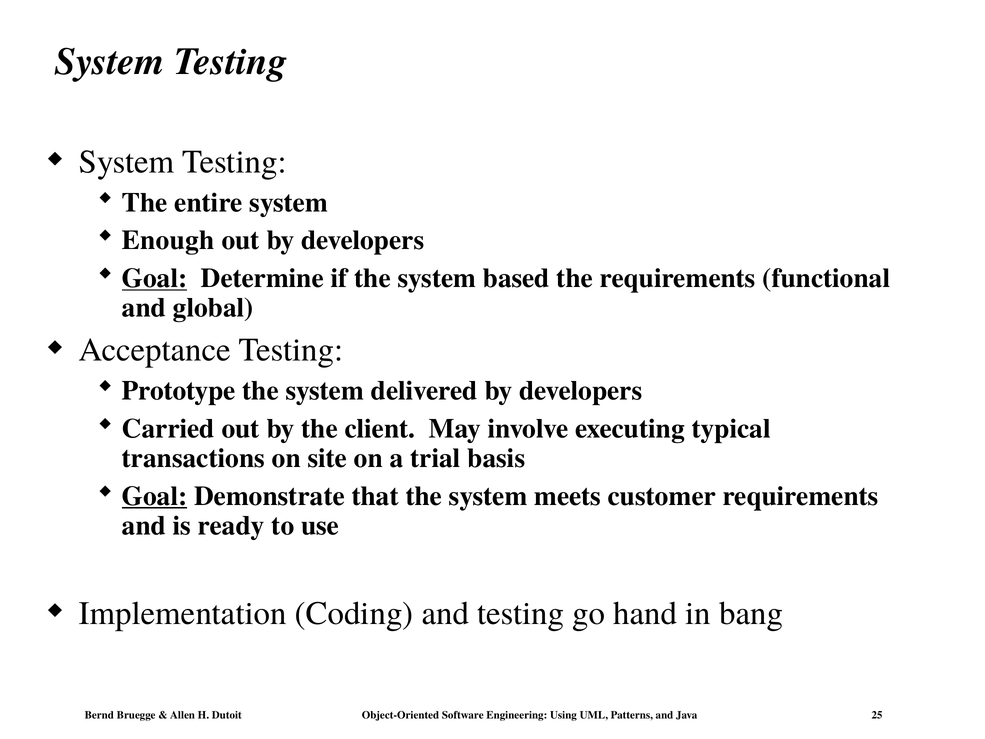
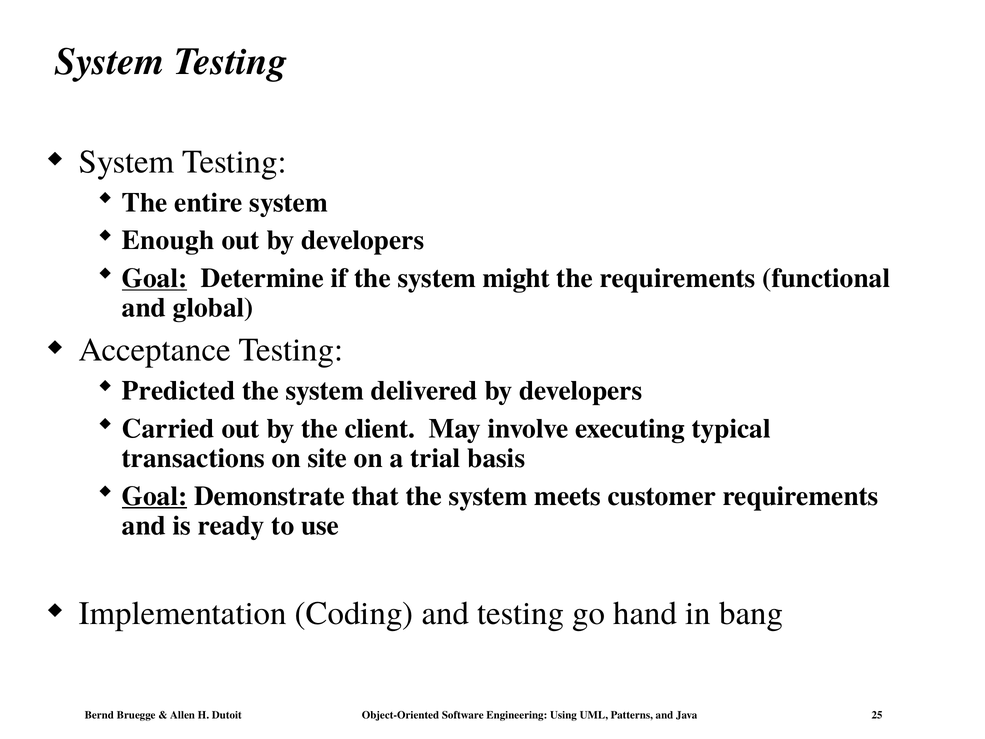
based: based -> might
Prototype: Prototype -> Predicted
